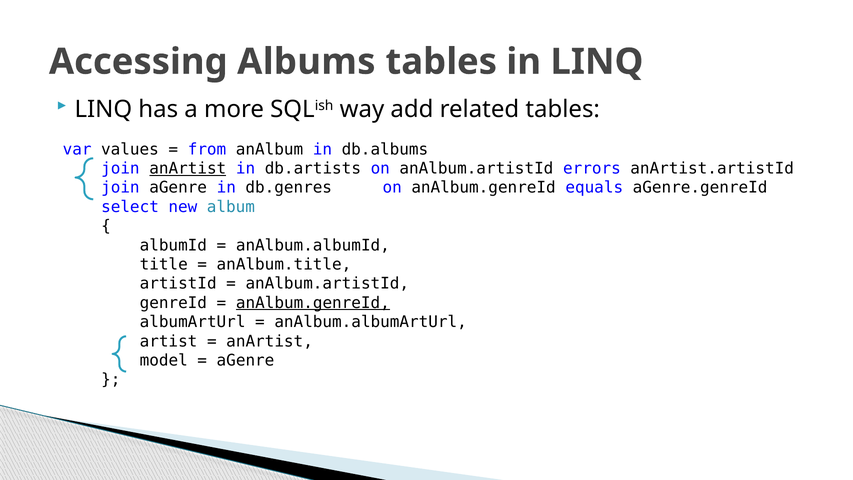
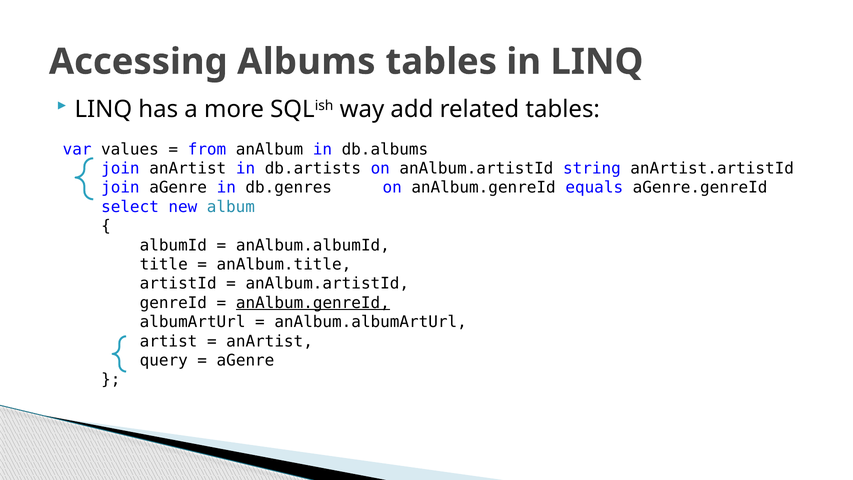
anArtist at (188, 168) underline: present -> none
errors: errors -> string
model: model -> query
